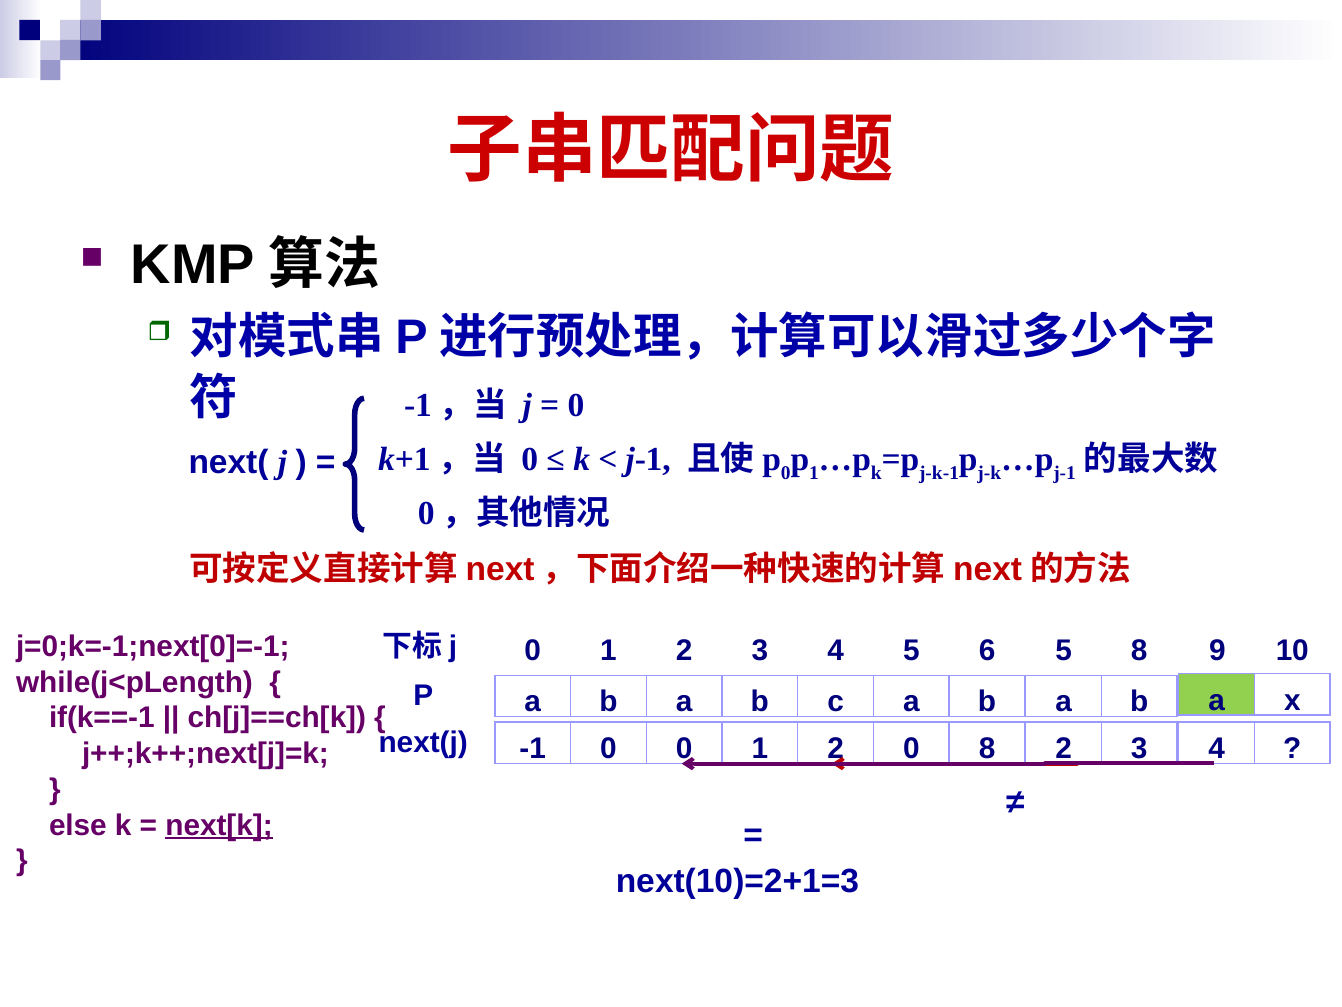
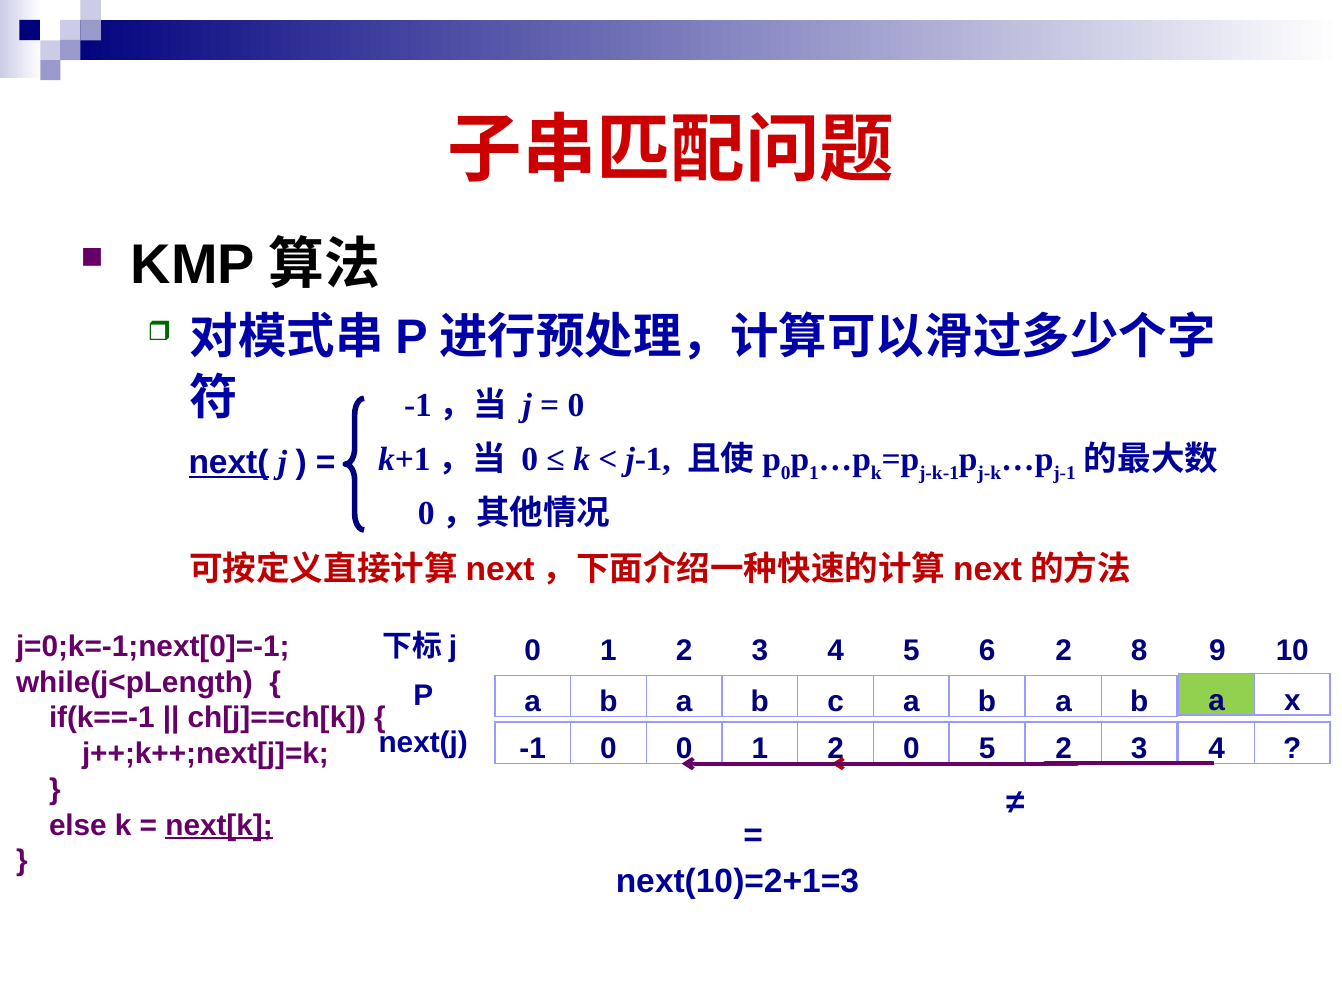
next( underline: none -> present
6 5: 5 -> 2
8 at (987, 748): 8 -> 5
